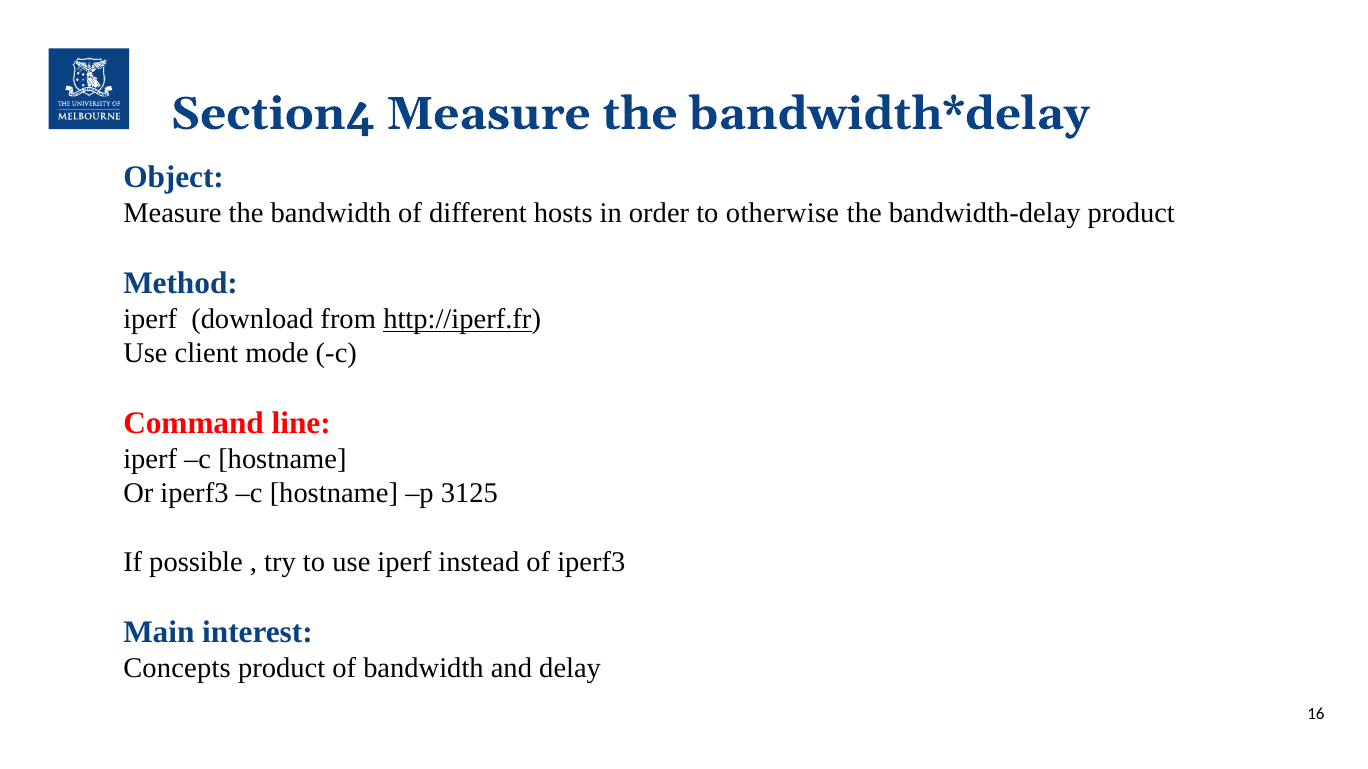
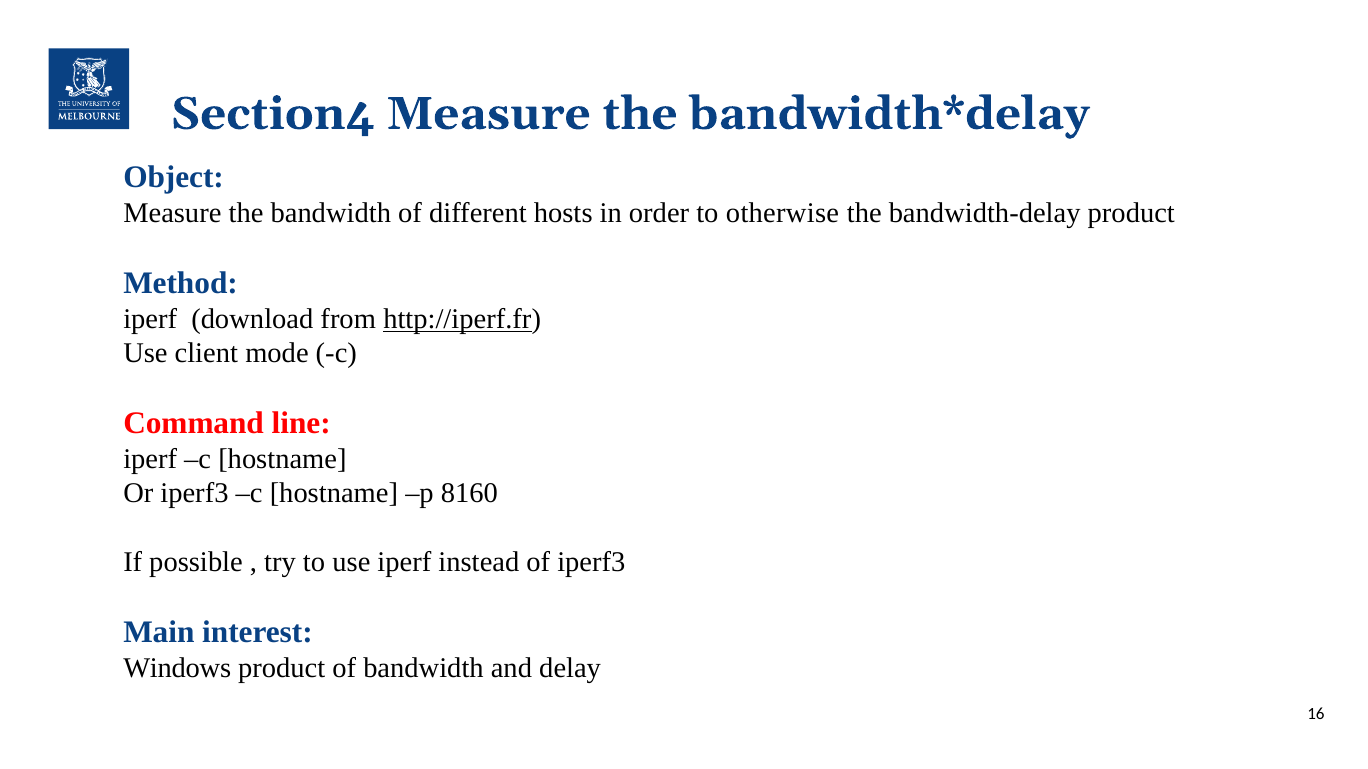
3125: 3125 -> 8160
Concepts: Concepts -> Windows
